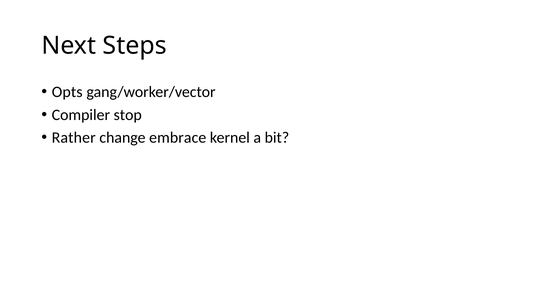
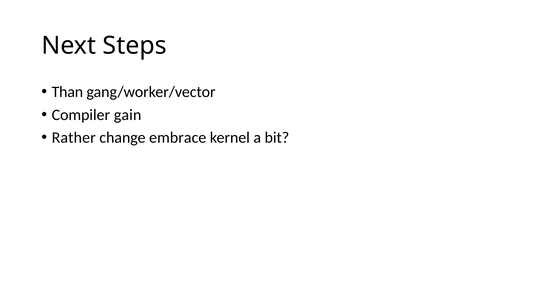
Opts: Opts -> Than
stop: stop -> gain
